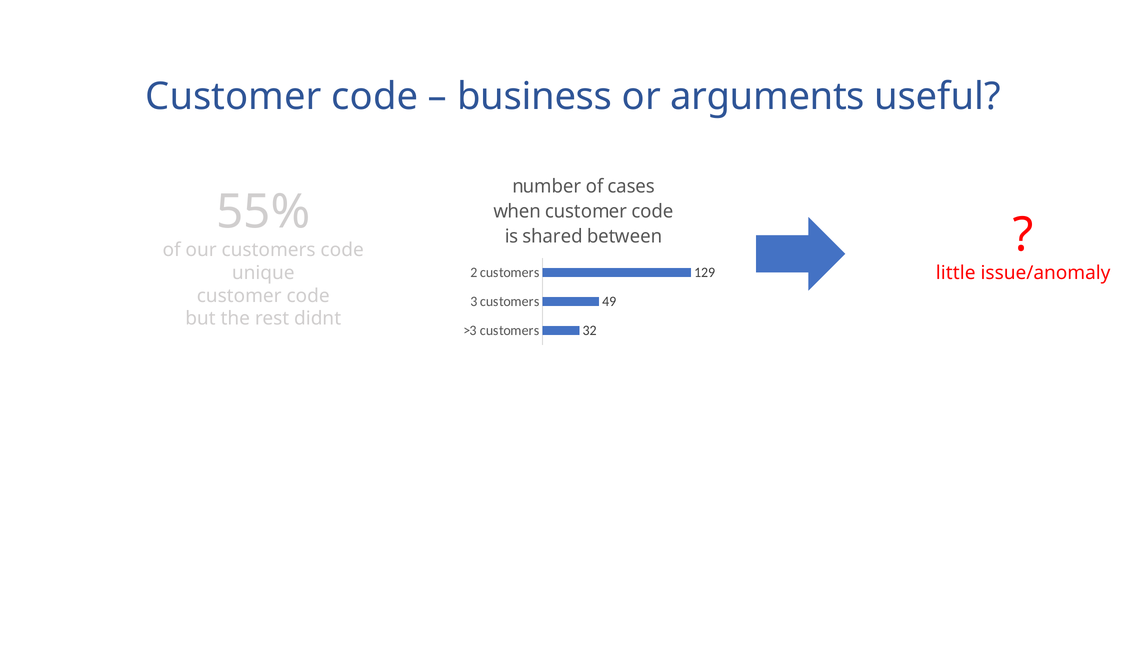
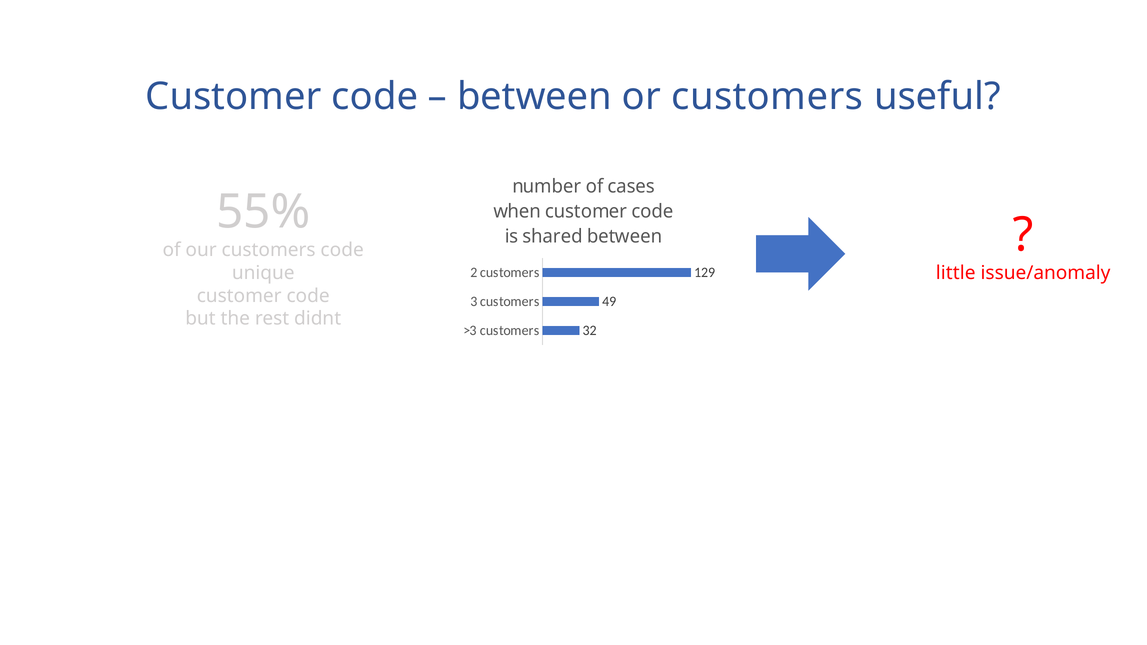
business at (535, 96): business -> between
or arguments: arguments -> customers
